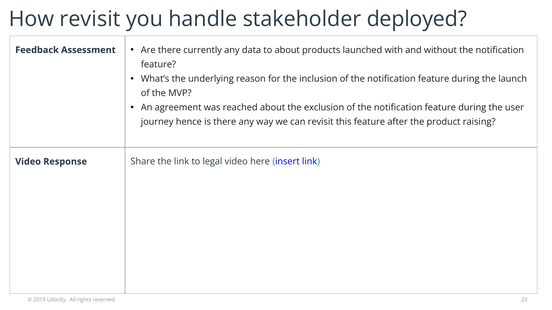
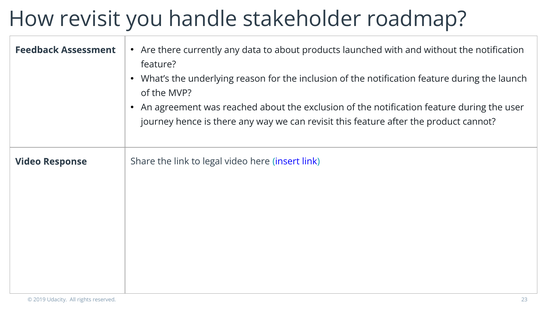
deployed: deployed -> roadmap
raising: raising -> cannot
